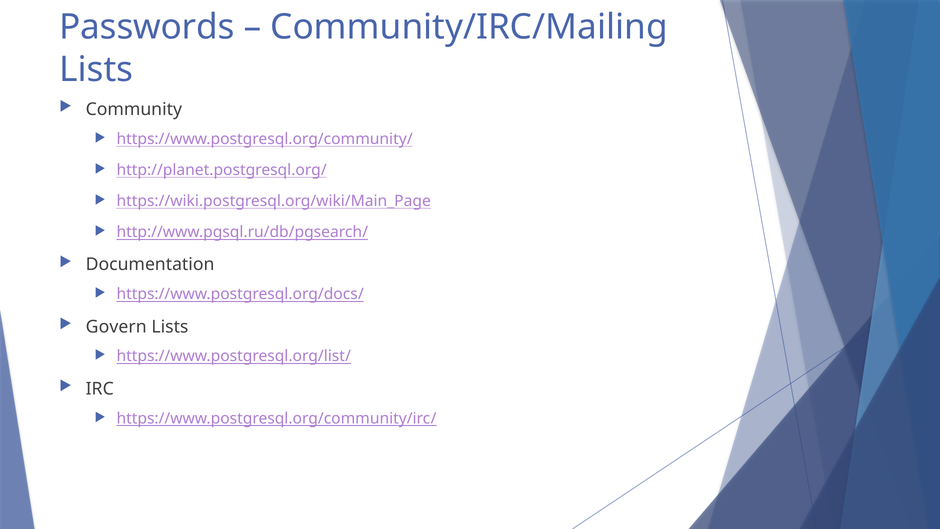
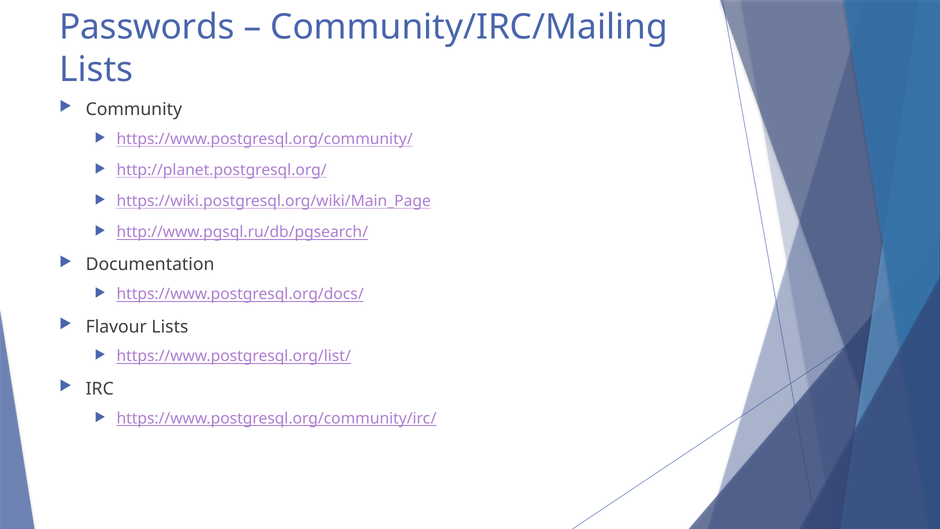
Govern: Govern -> Flavour
